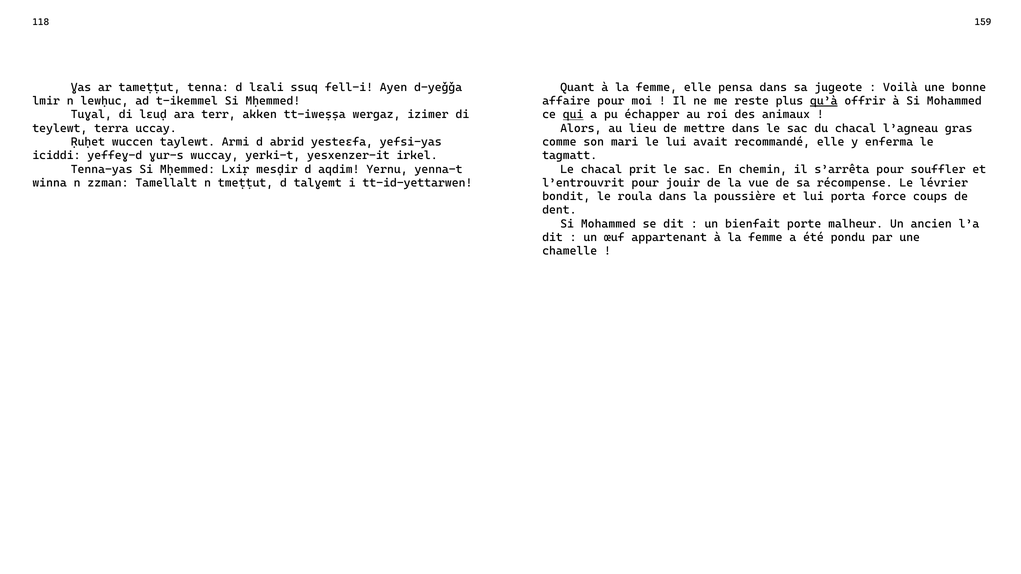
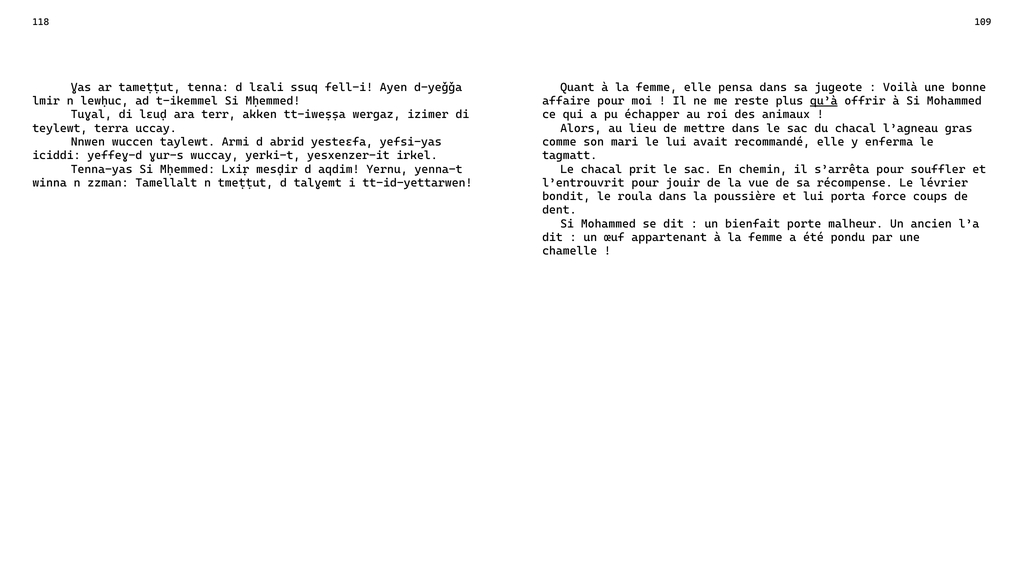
159: 159 -> 109
qui underline: present -> none
Ṛuḥet: Ṛuḥet -> Nnwen
